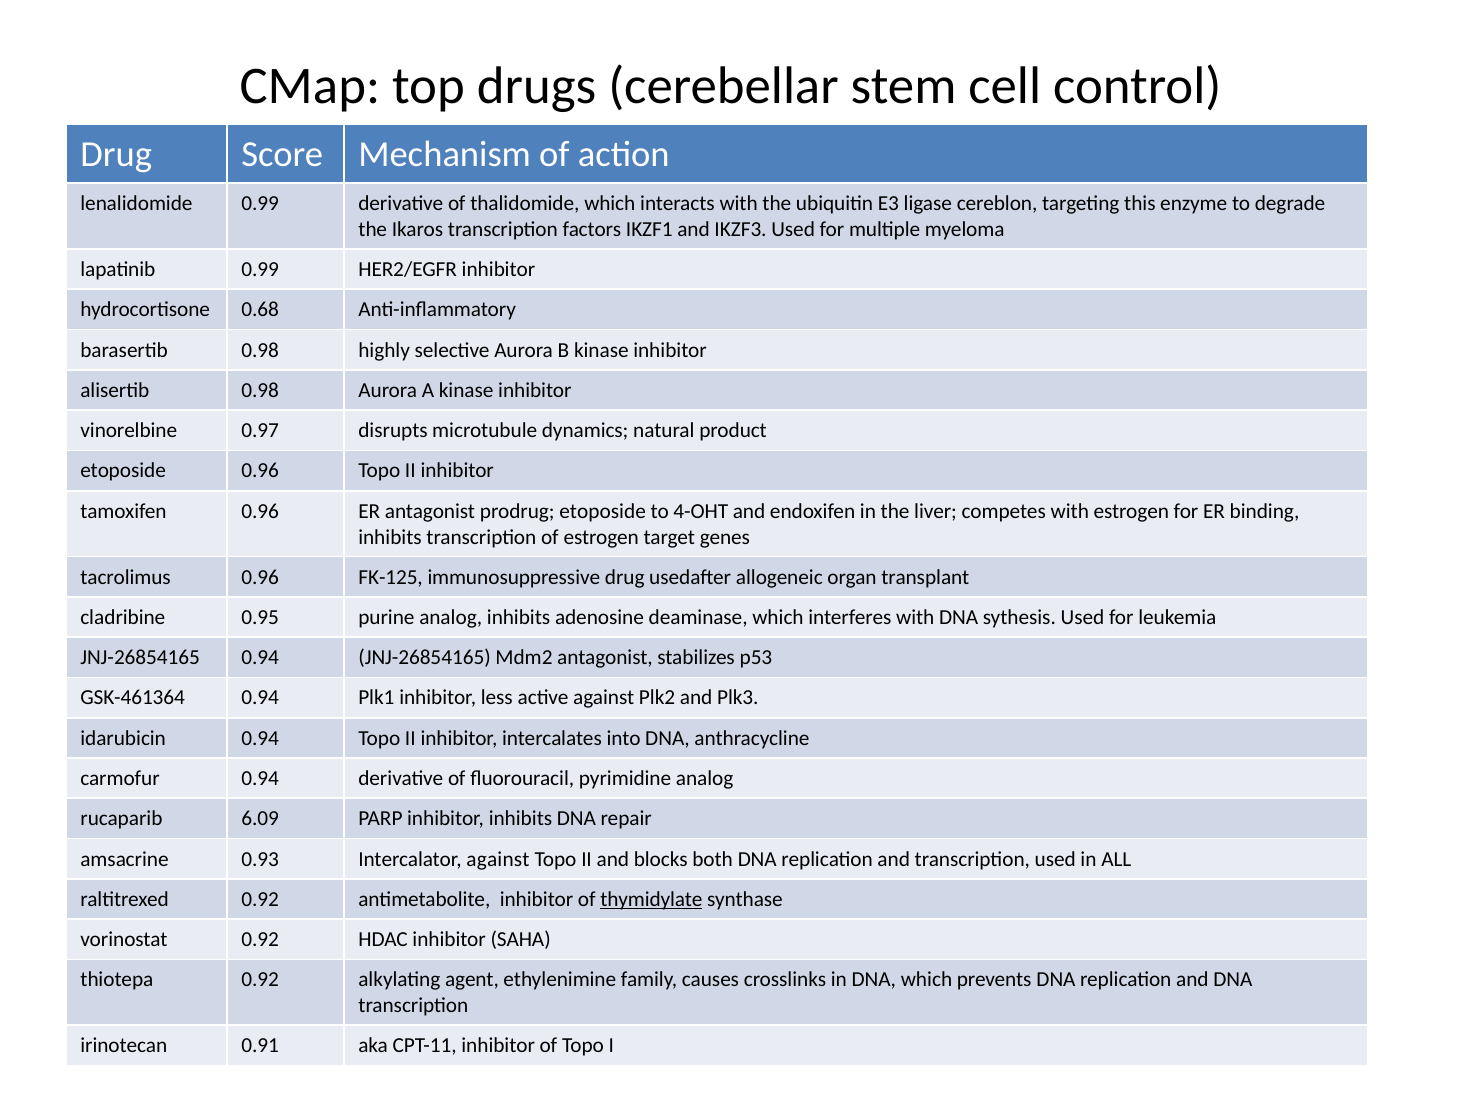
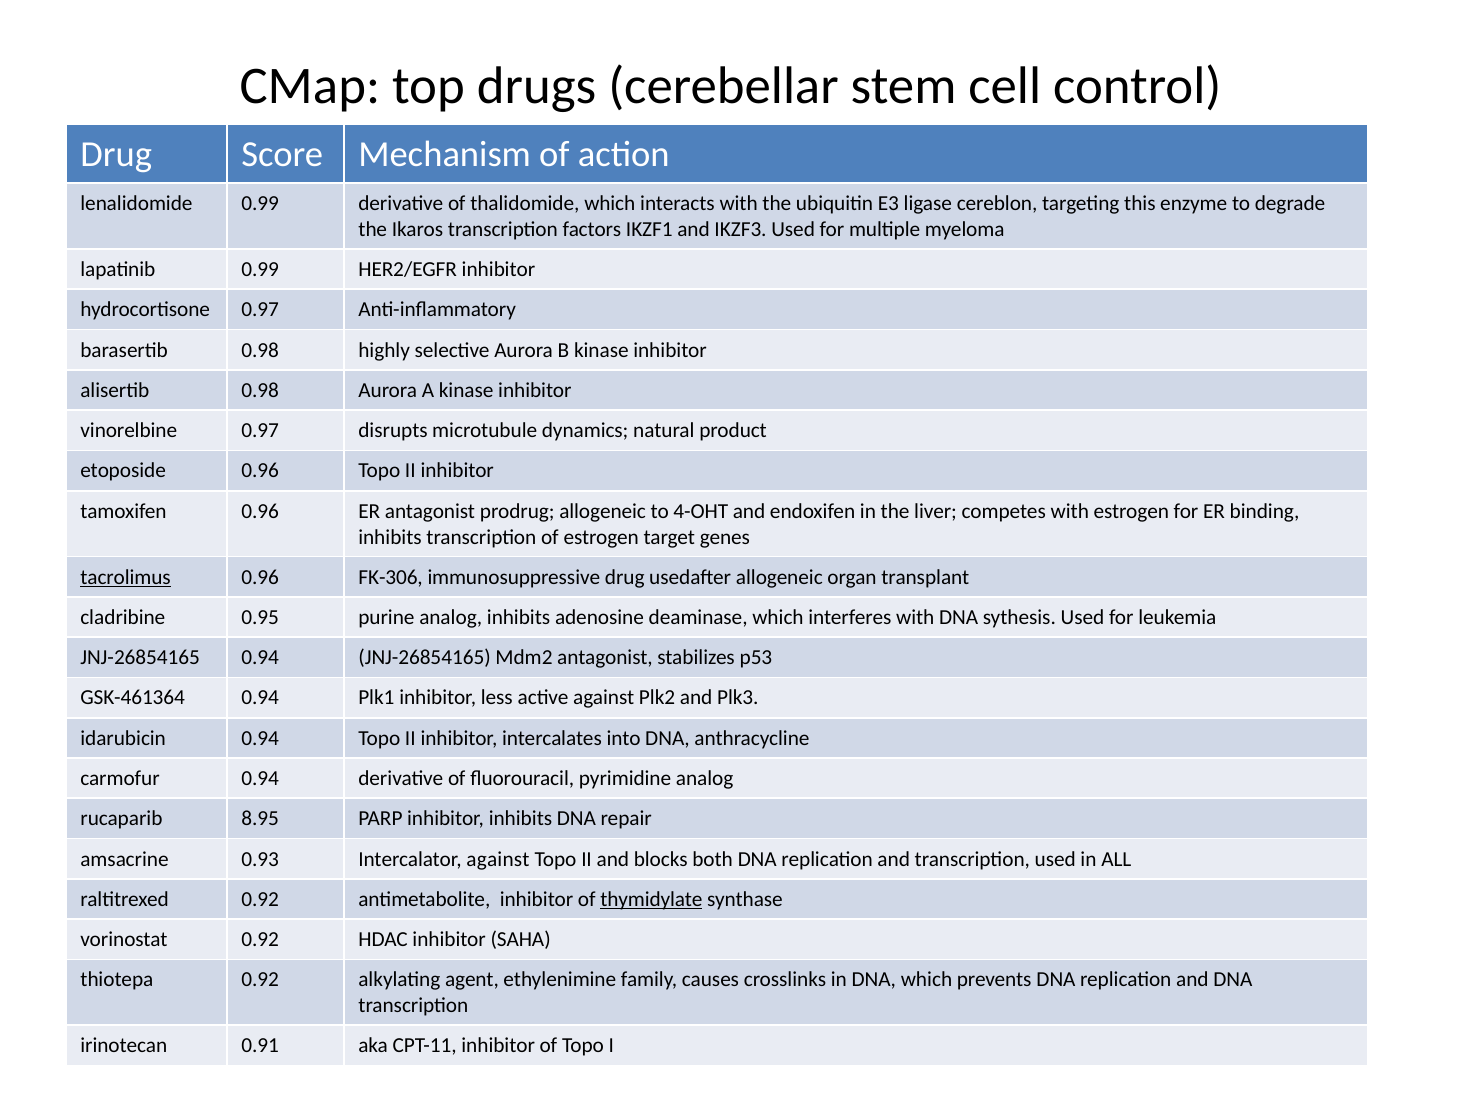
hydrocortisone 0.68: 0.68 -> 0.97
prodrug etoposide: etoposide -> allogeneic
tacrolimus underline: none -> present
FK-125: FK-125 -> FK-306
6.09: 6.09 -> 8.95
